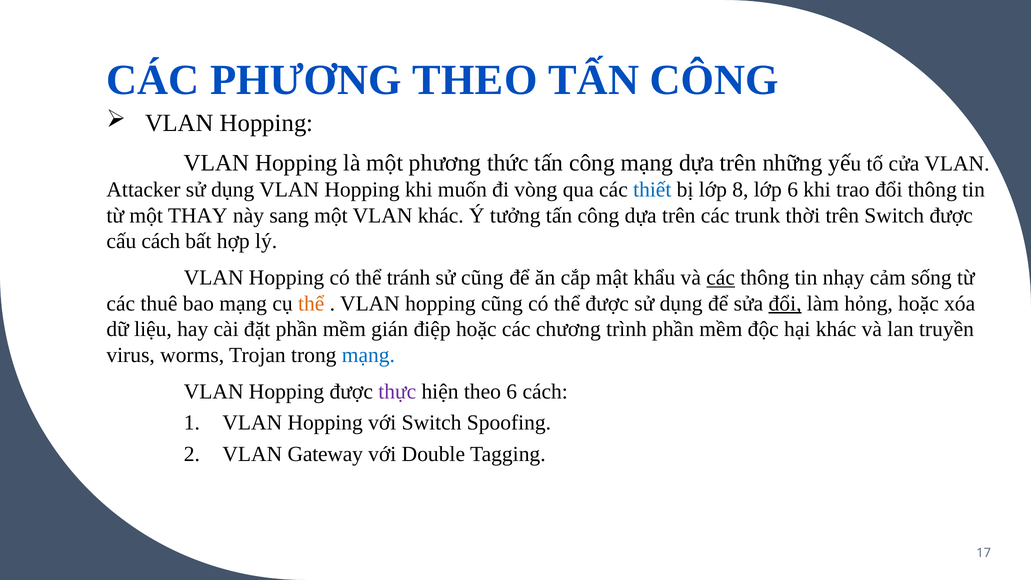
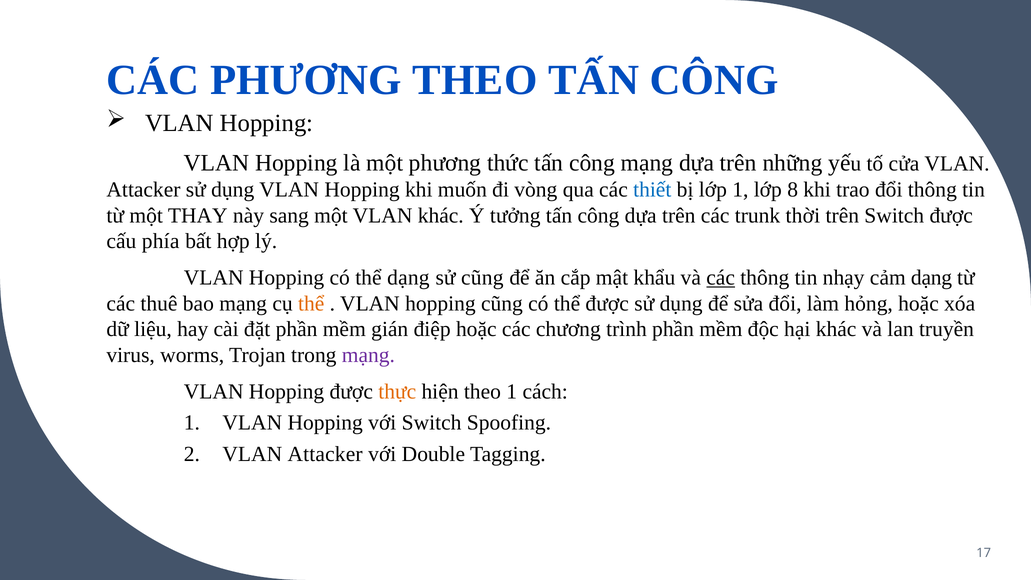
lớp 8: 8 -> 1
lớp 6: 6 -> 8
cấu cách: cách -> phía
thể tránh: tránh -> dạng
cảm sống: sống -> dạng
đổi at (785, 304) underline: present -> none
mạng at (368, 355) colour: blue -> purple
thực colour: purple -> orange
theo 6: 6 -> 1
2 VLAN Gateway: Gateway -> Attacker
